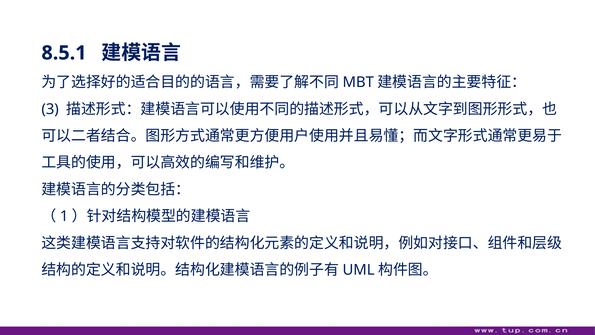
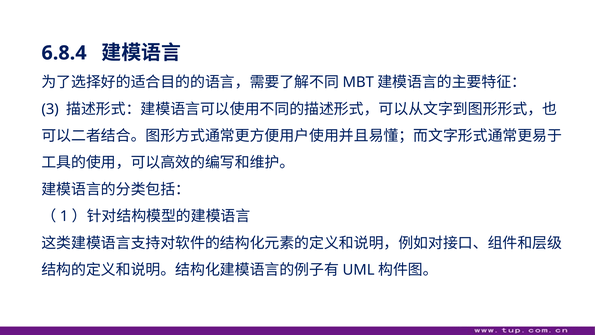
8.5.1: 8.5.1 -> 6.8.4
